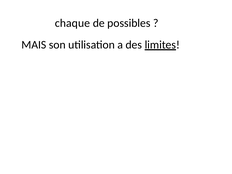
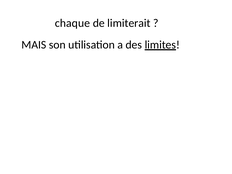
possibles: possibles -> limiterait
